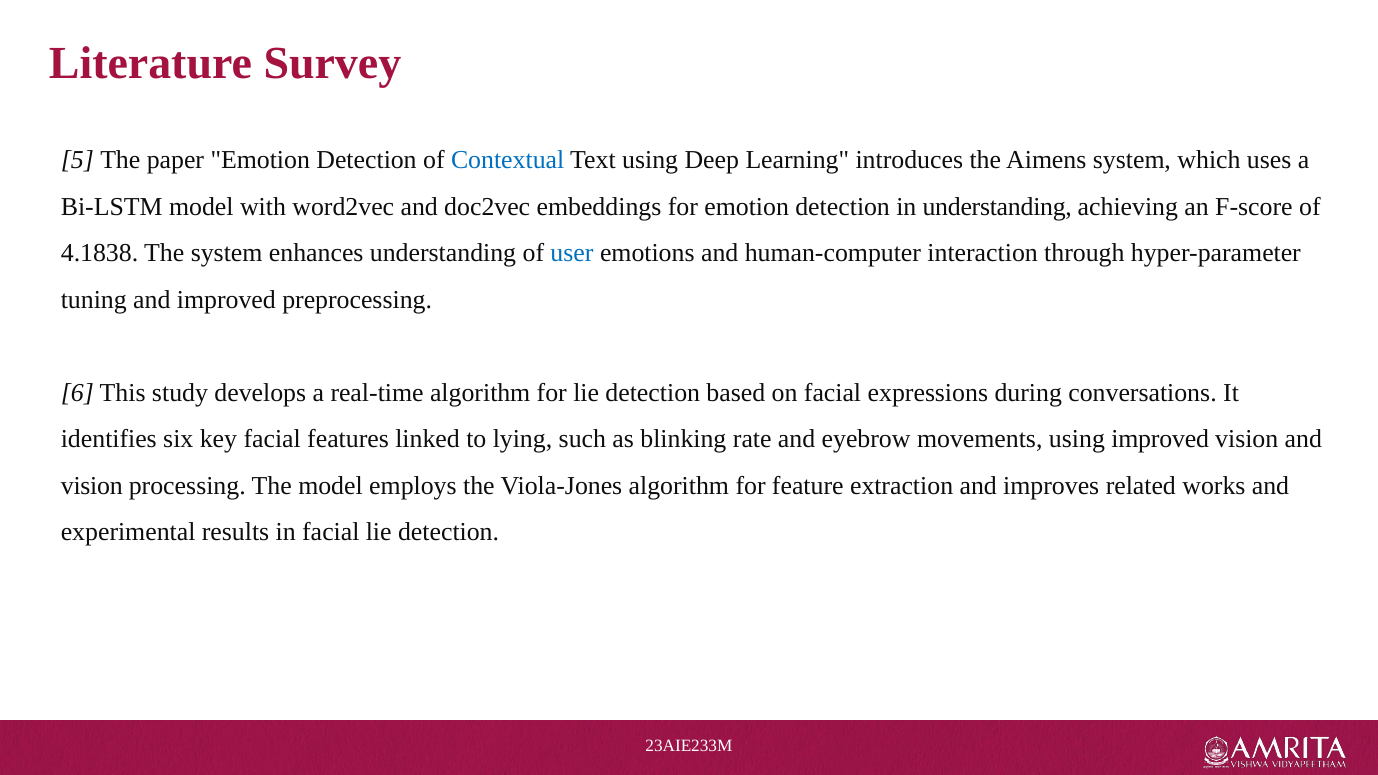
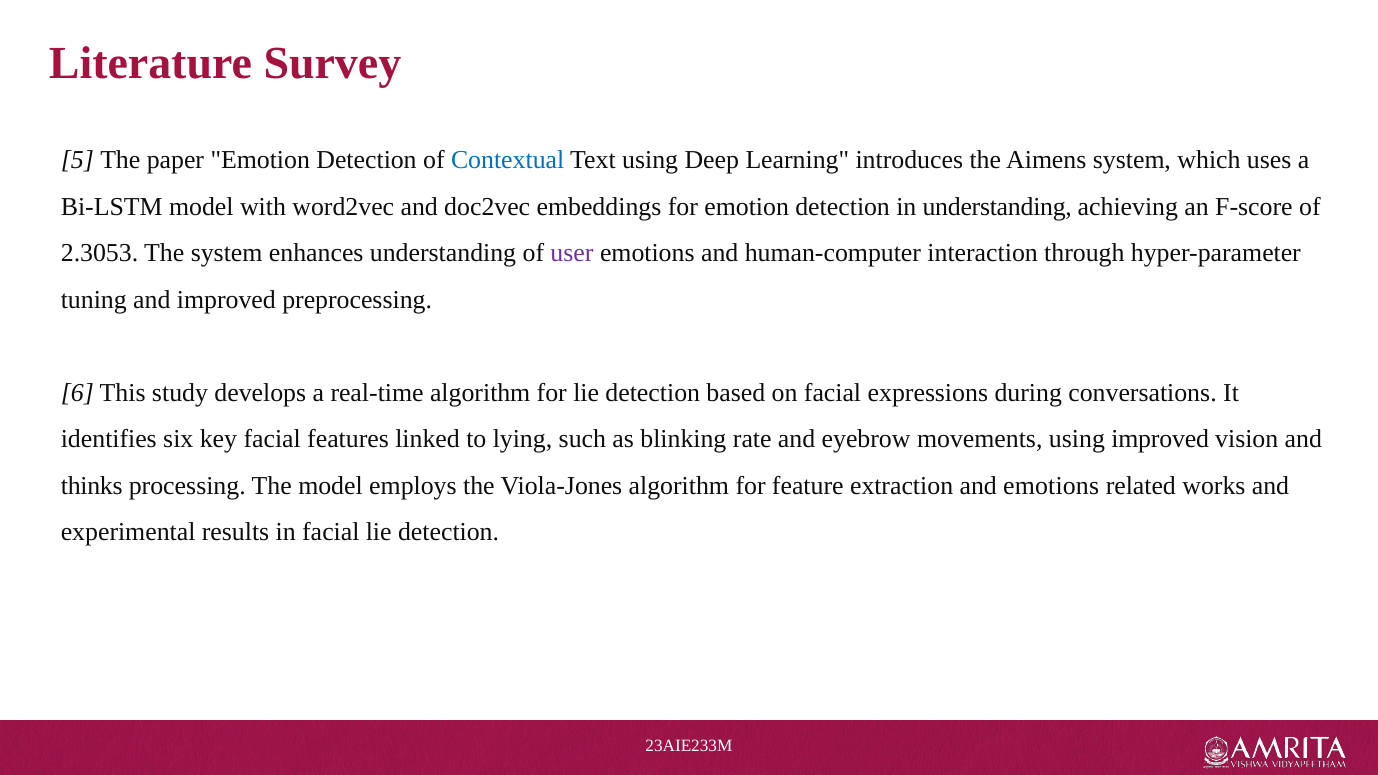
4.1838: 4.1838 -> 2.3053
user colour: blue -> purple
vision at (92, 486): vision -> thinks
and improves: improves -> emotions
